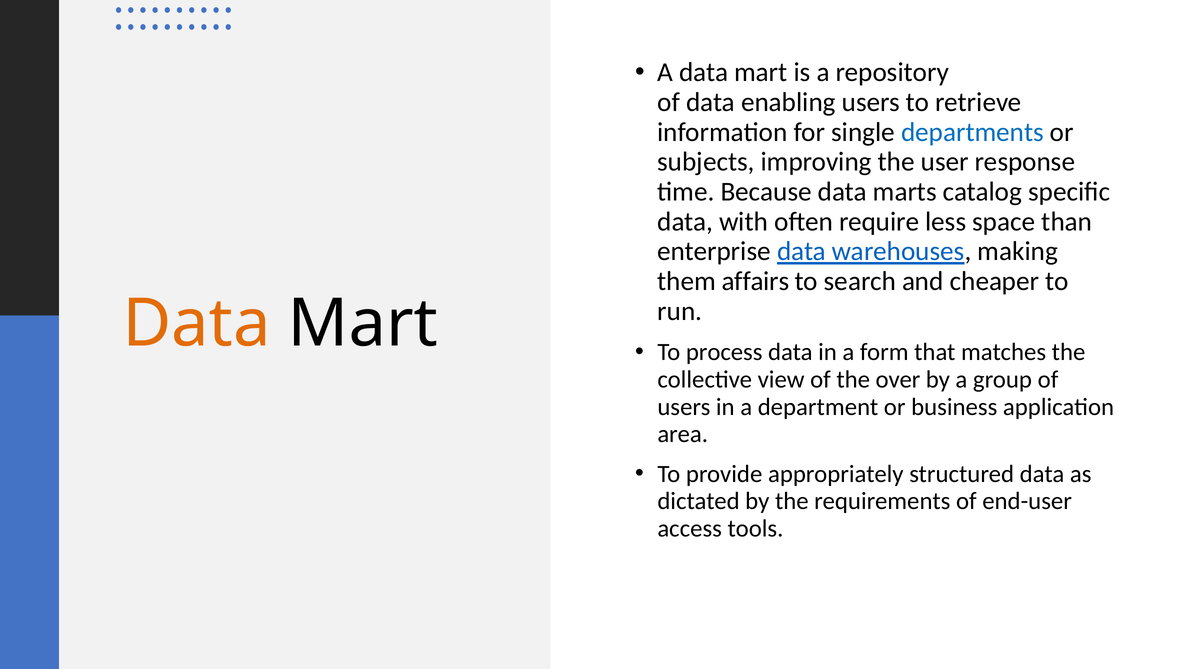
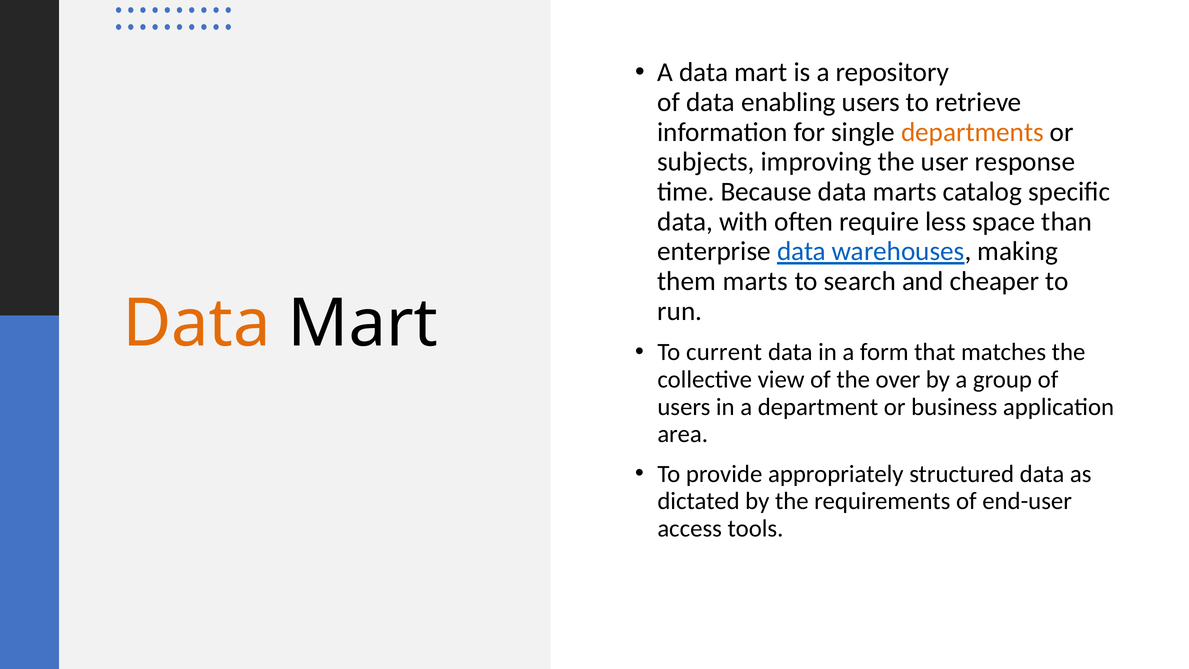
departments colour: blue -> orange
them affairs: affairs -> marts
process: process -> current
